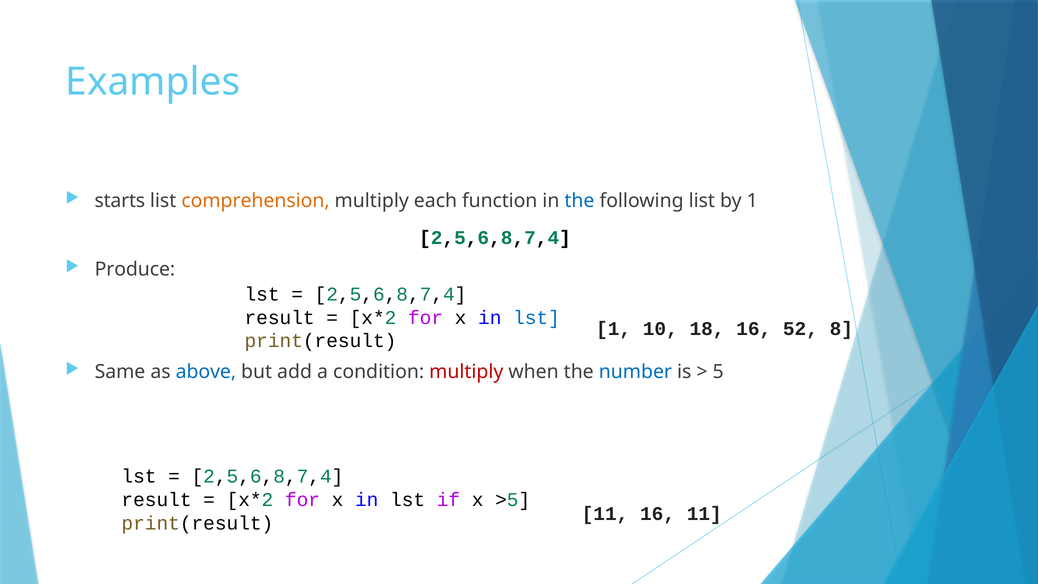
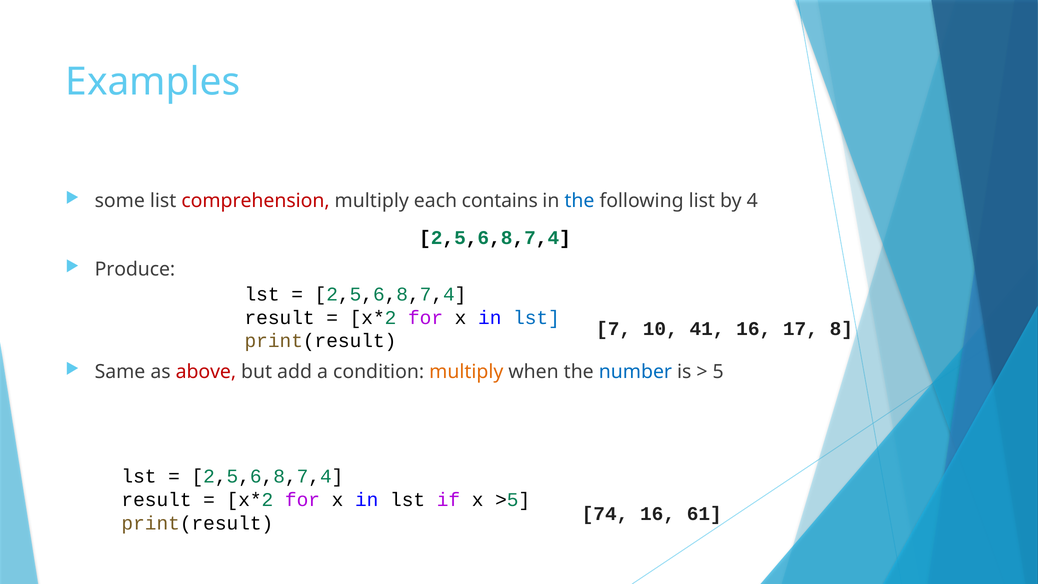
starts: starts -> some
comprehension colour: orange -> red
function: function -> contains
by 1: 1 -> 4
1 at (614, 329): 1 -> 7
18: 18 -> 41
52: 52 -> 17
above colour: blue -> red
multiply at (466, 372) colour: red -> orange
print(result 11: 11 -> 74
16 11: 11 -> 61
